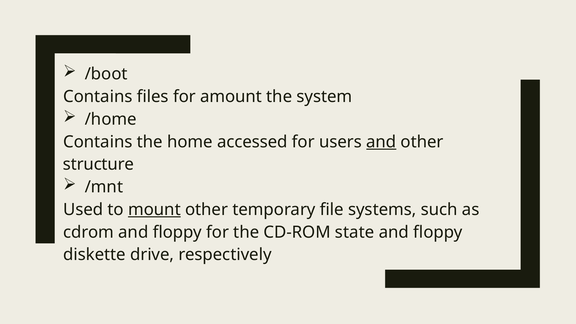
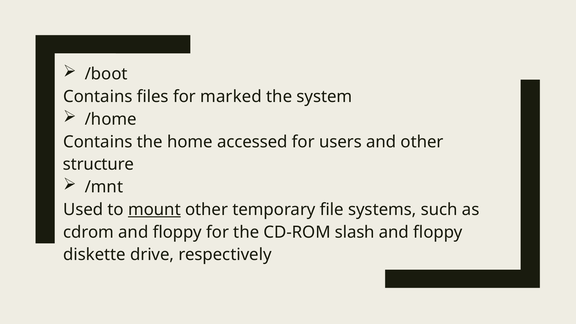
amount: amount -> marked
and at (381, 142) underline: present -> none
state: state -> slash
